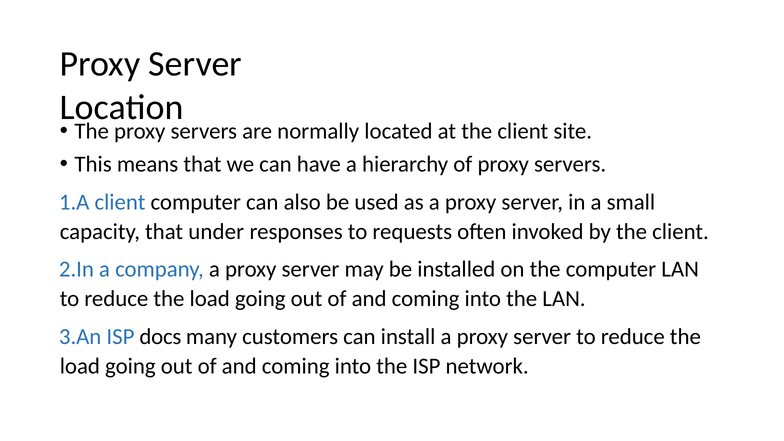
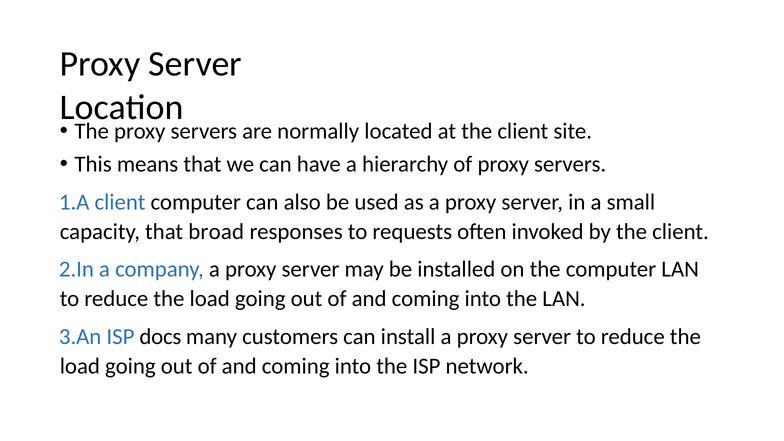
under: under -> broad
